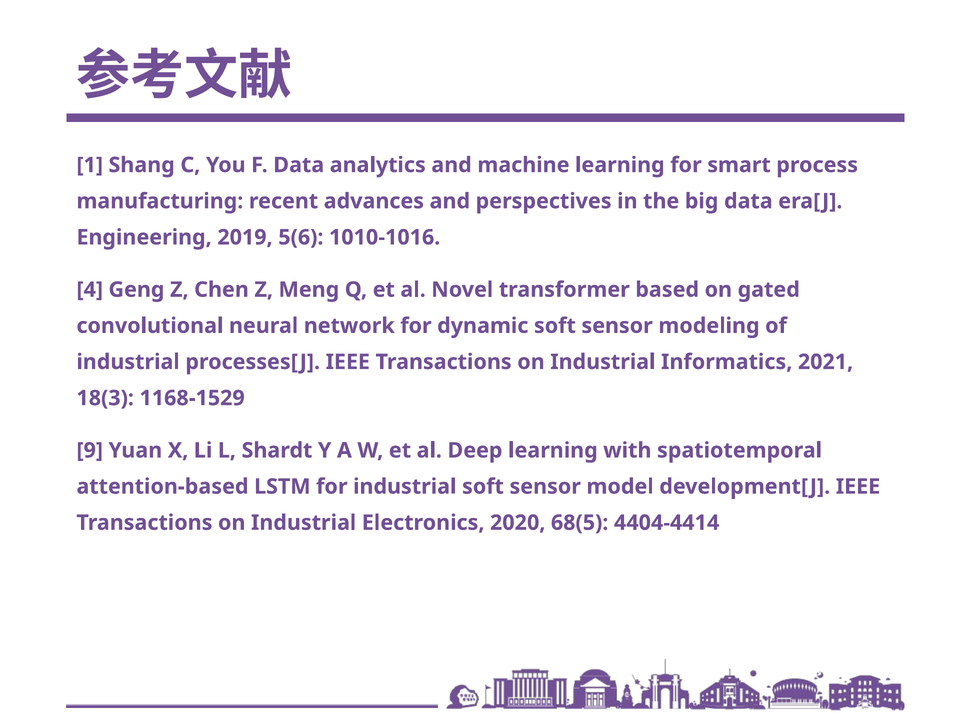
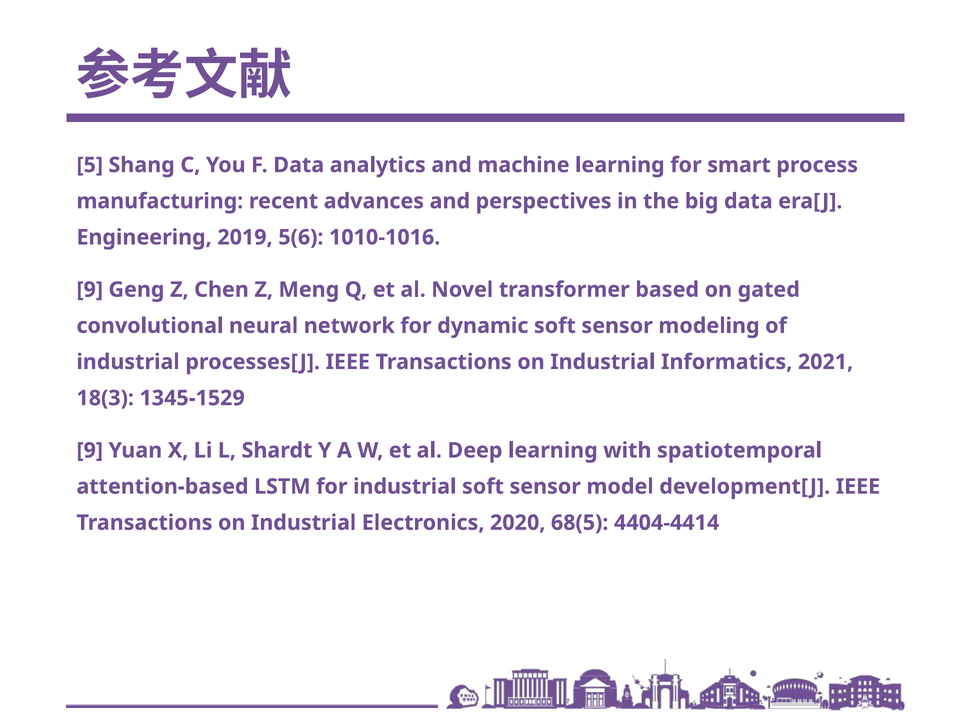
1: 1 -> 5
4 at (90, 290): 4 -> 9
1168-1529: 1168-1529 -> 1345-1529
